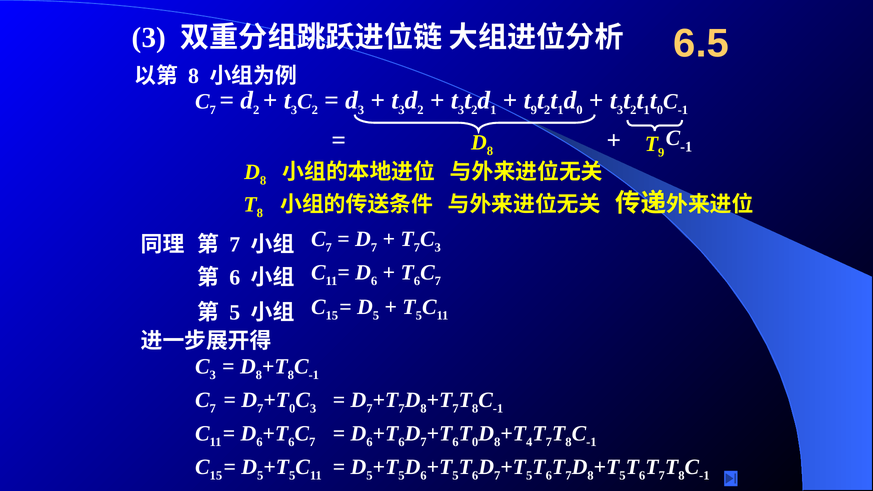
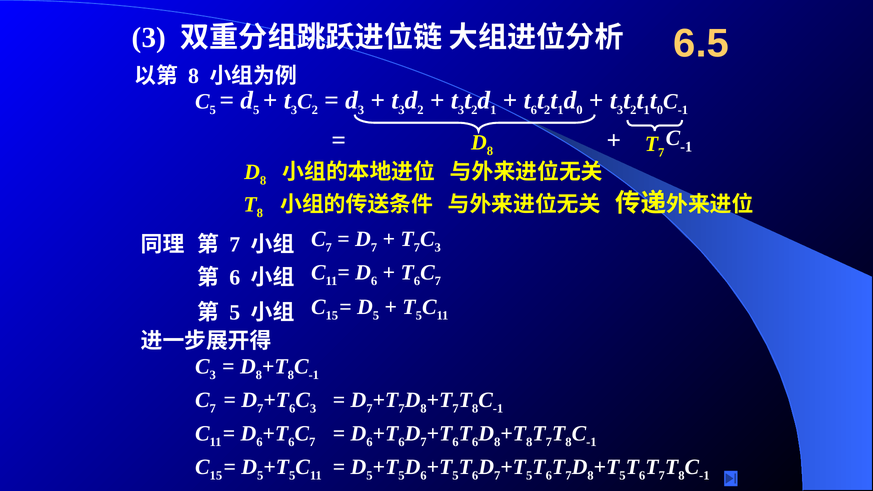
7 at (213, 110): 7 -> 5
2 at (256, 110): 2 -> 5
9 at (534, 110): 9 -> 6
9 at (661, 153): 9 -> 7
0 at (292, 409): 0 -> 6
0 at (475, 442): 0 -> 6
4 at (529, 442): 4 -> 8
